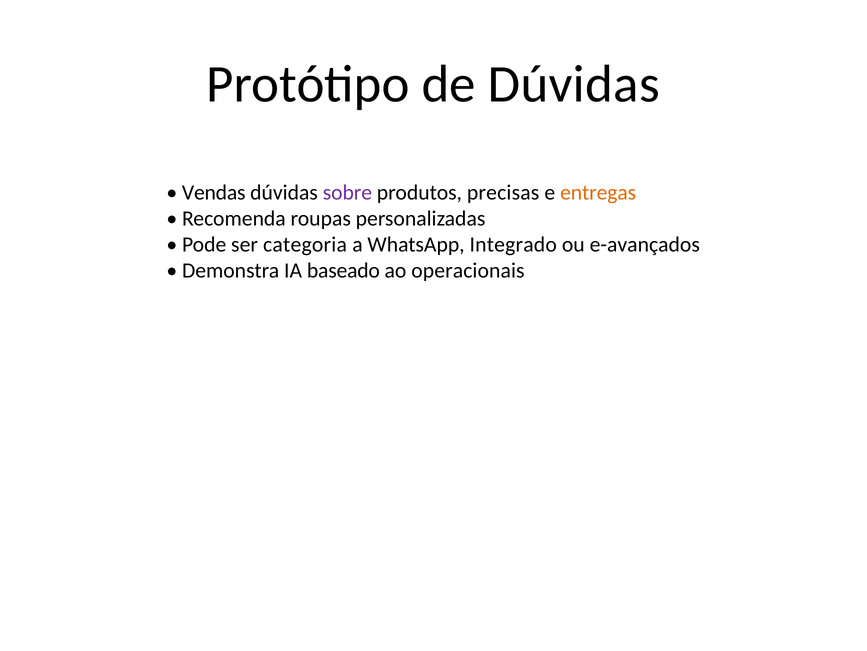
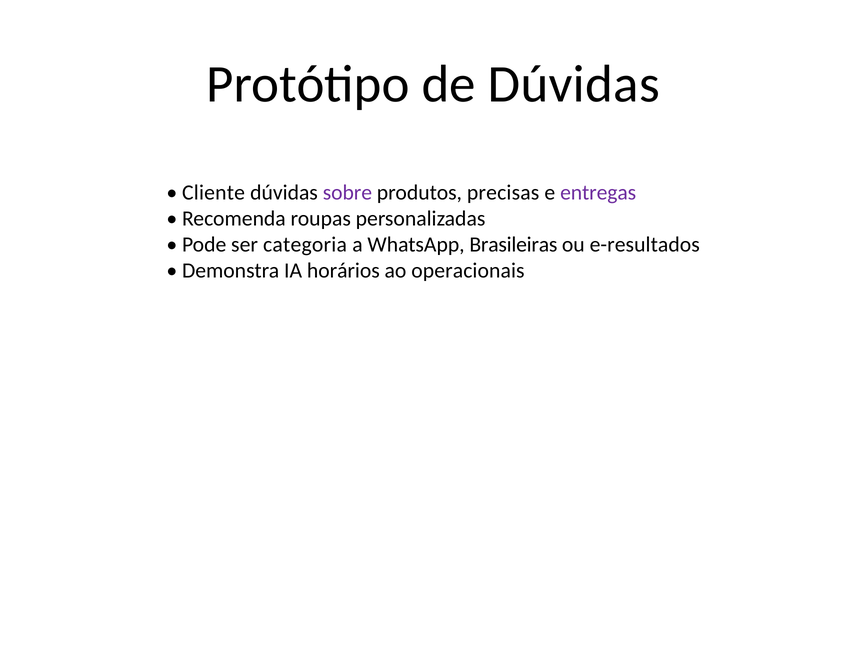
Vendas: Vendas -> Cliente
entregas colour: orange -> purple
Integrado: Integrado -> Brasileiras
e-avançados: e-avançados -> e-resultados
baseado: baseado -> horários
